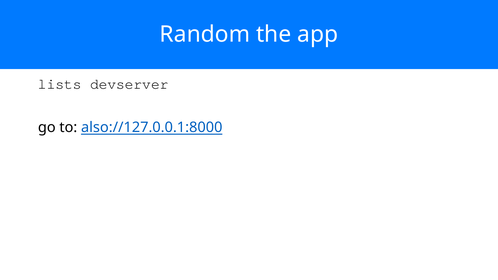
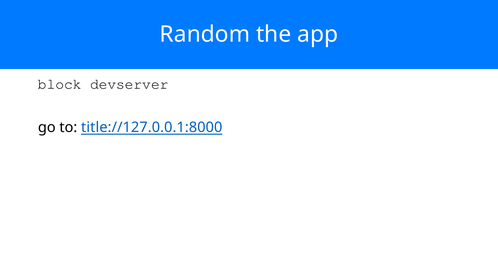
lists: lists -> block
also://127.0.0.1:8000: also://127.0.0.1:8000 -> title://127.0.0.1:8000
